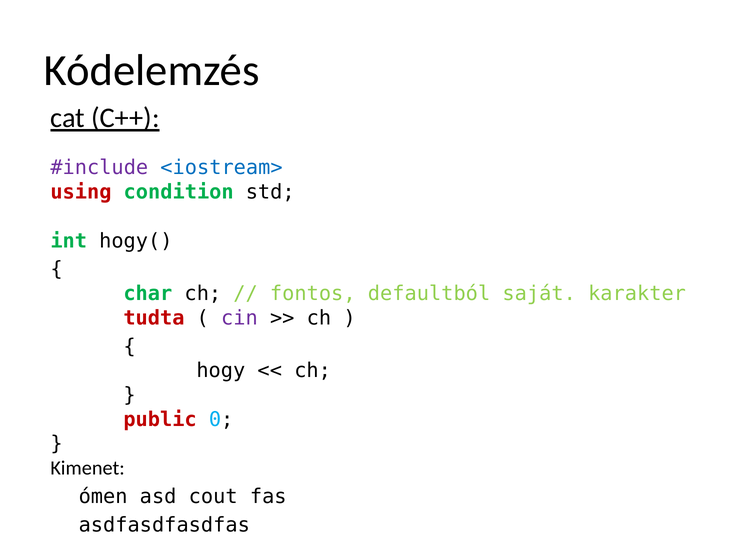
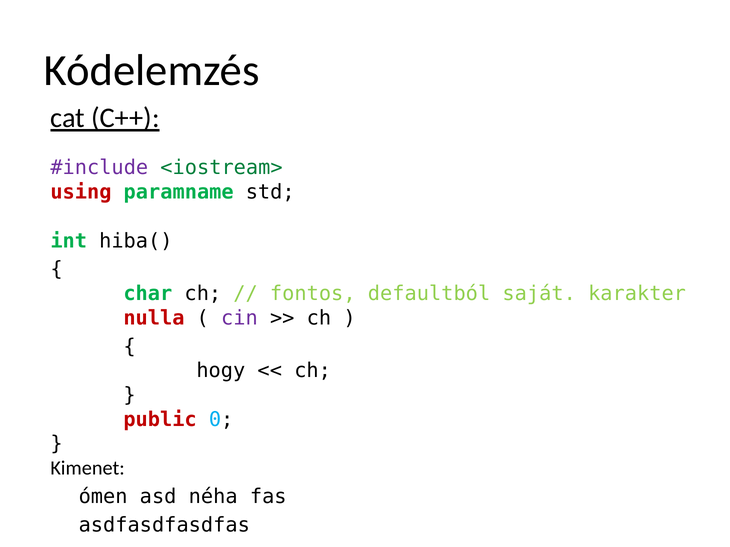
<iostream> colour: blue -> green
condition: condition -> paramname
hogy(: hogy( -> hiba(
tudta: tudta -> nulla
cout: cout -> néha
